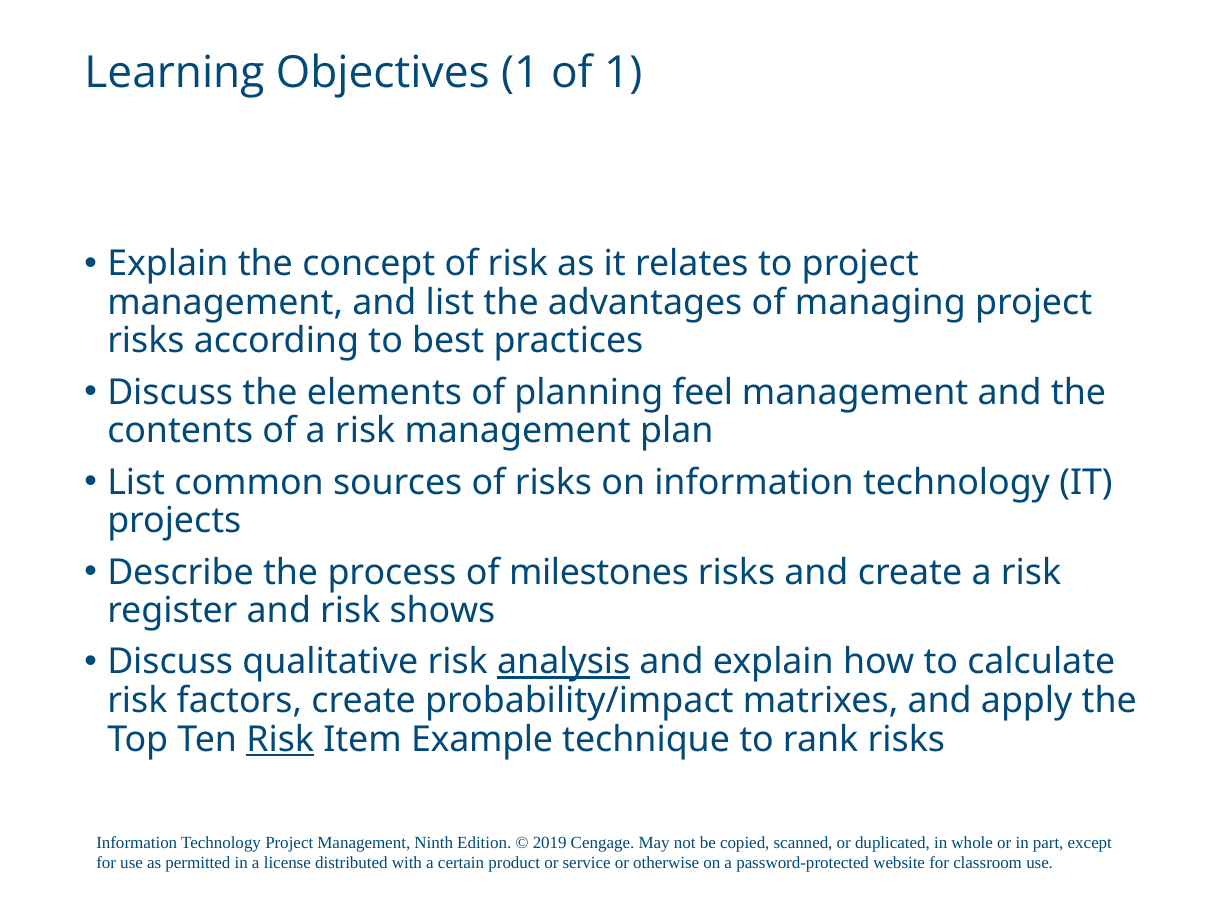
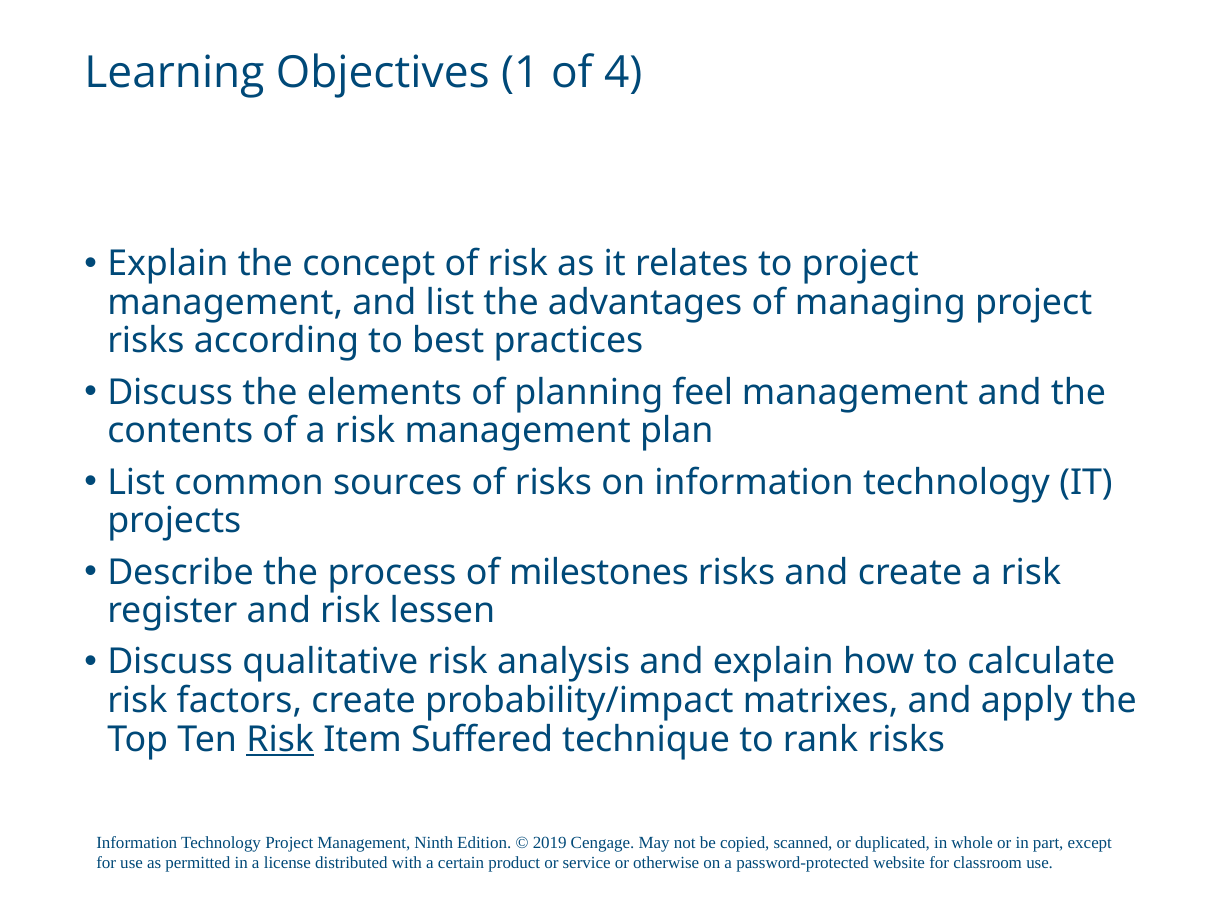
of 1: 1 -> 4
shows: shows -> lessen
analysis underline: present -> none
Example: Example -> Suffered
